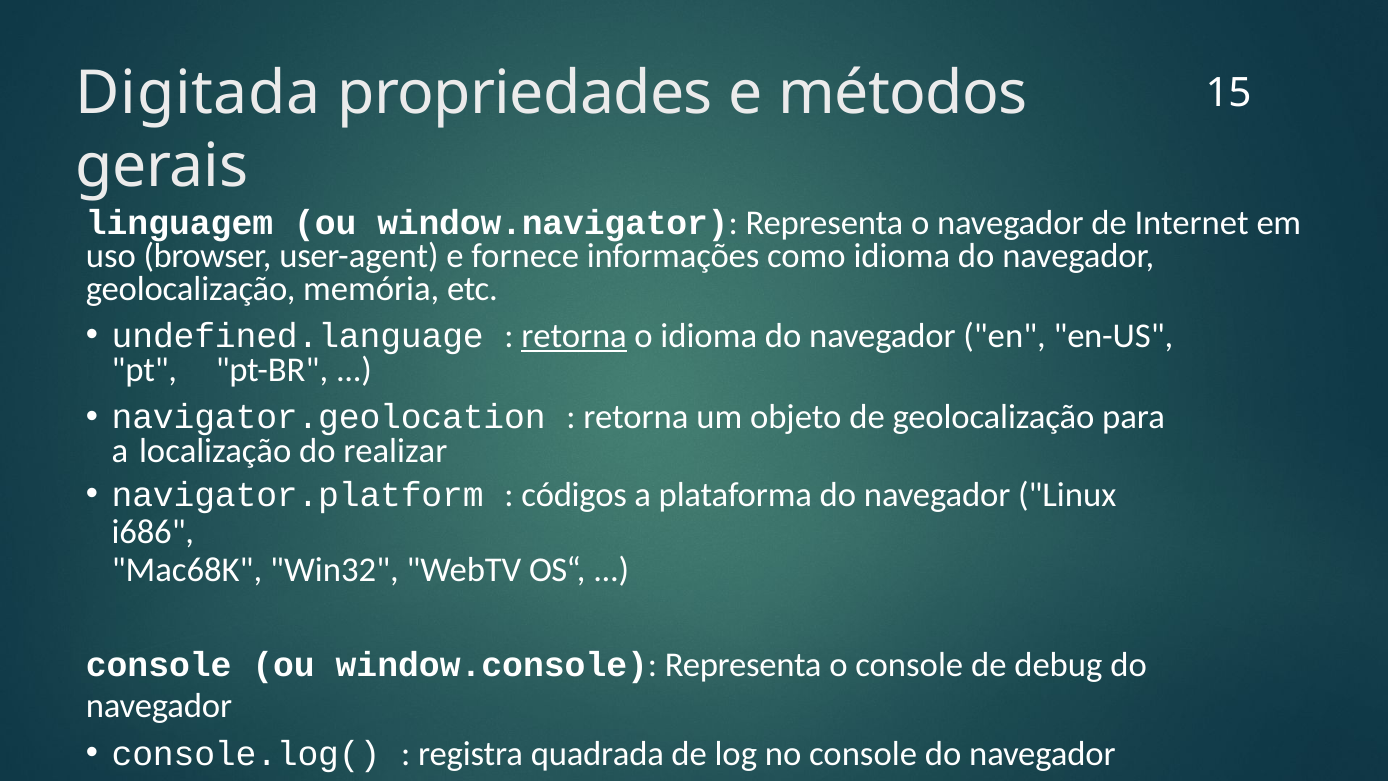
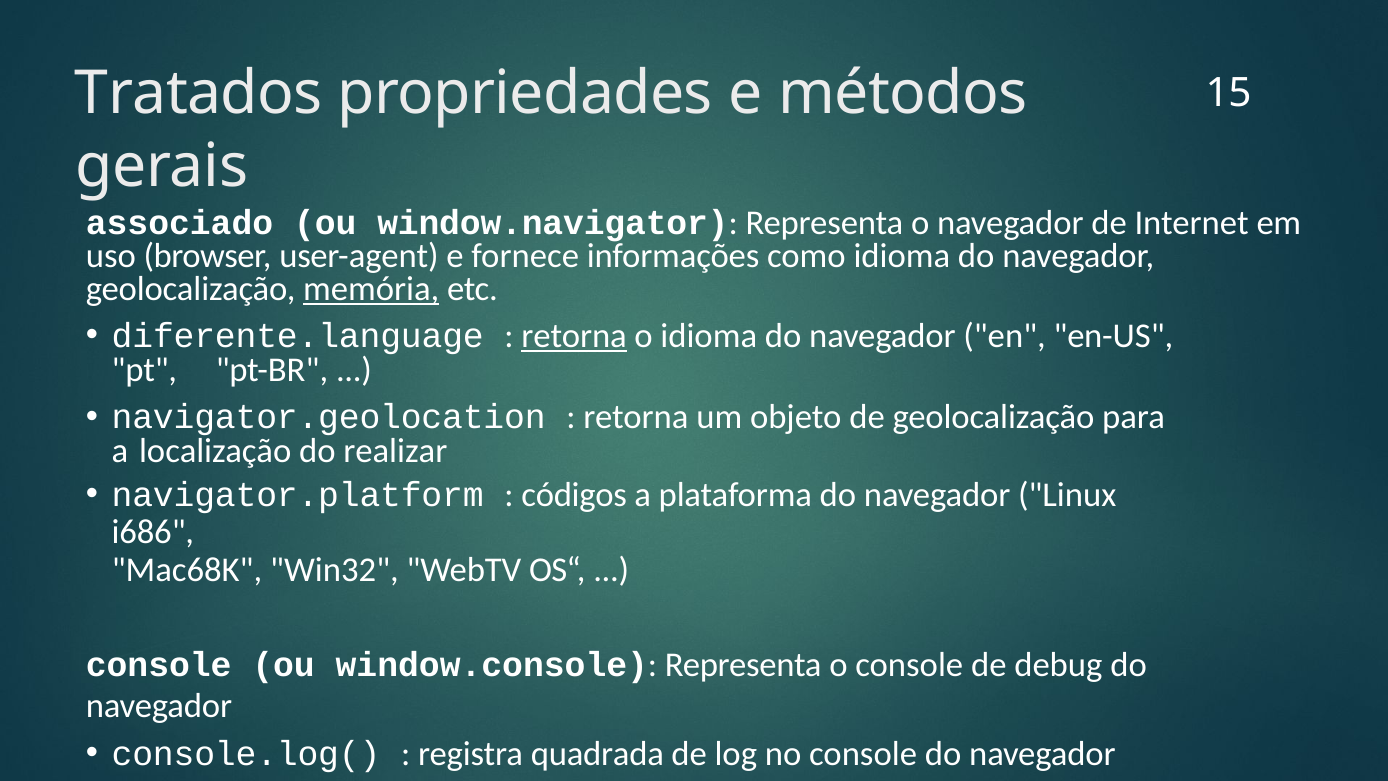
Digitada: Digitada -> Tratados
linguagem: linguagem -> associado
memória underline: none -> present
undefined.language: undefined.language -> diferente.language
